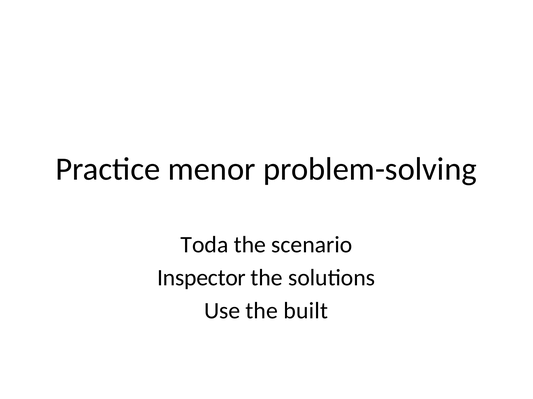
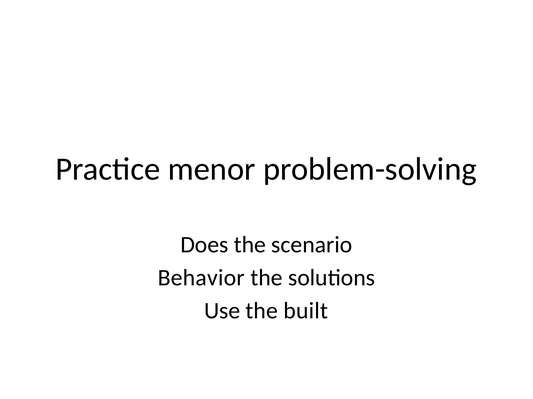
Toda: Toda -> Does
Inspector: Inspector -> Behavior
